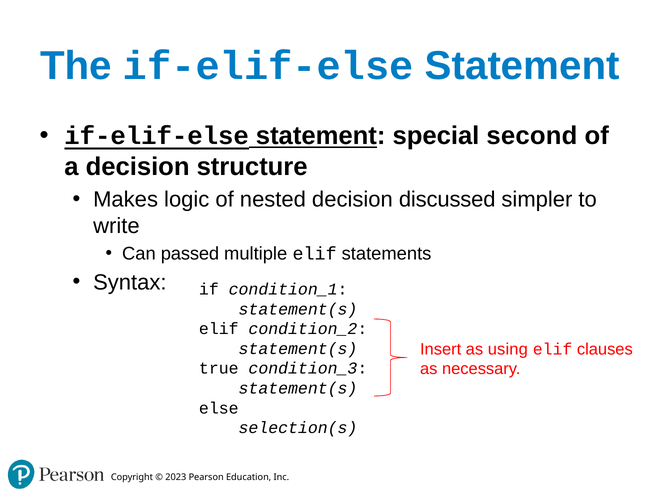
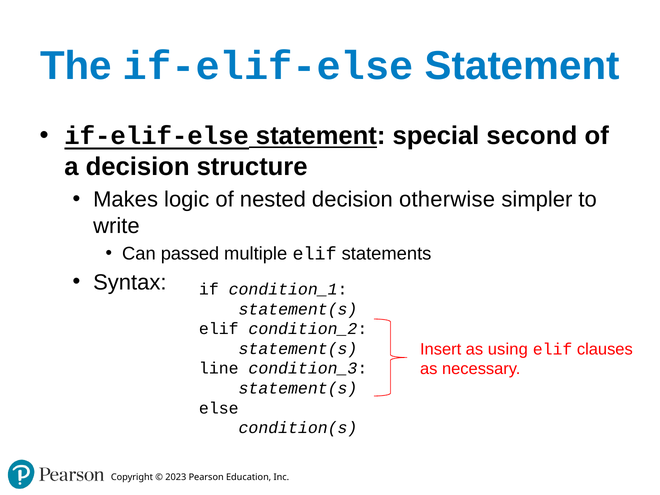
discussed: discussed -> otherwise
true: true -> line
selection(s: selection(s -> condition(s
